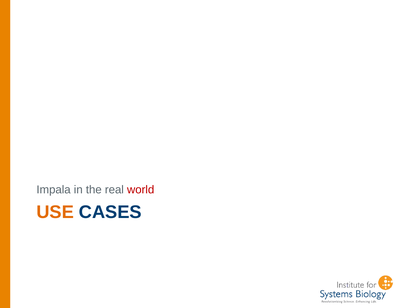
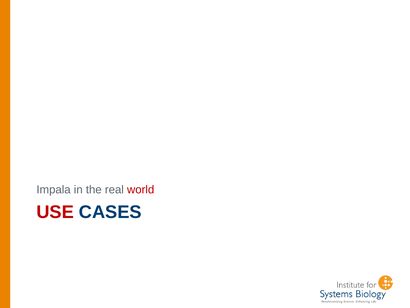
USE colour: orange -> red
